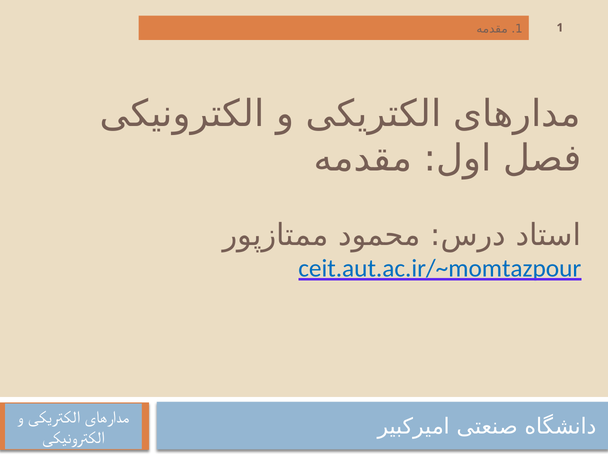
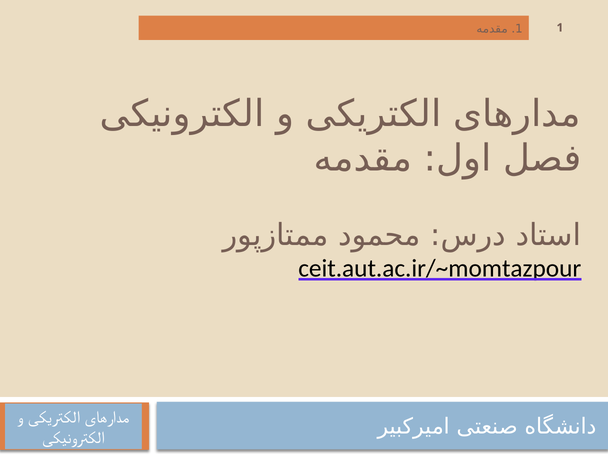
ceit.aut.ac.ir/~momtazpour colour: blue -> black
